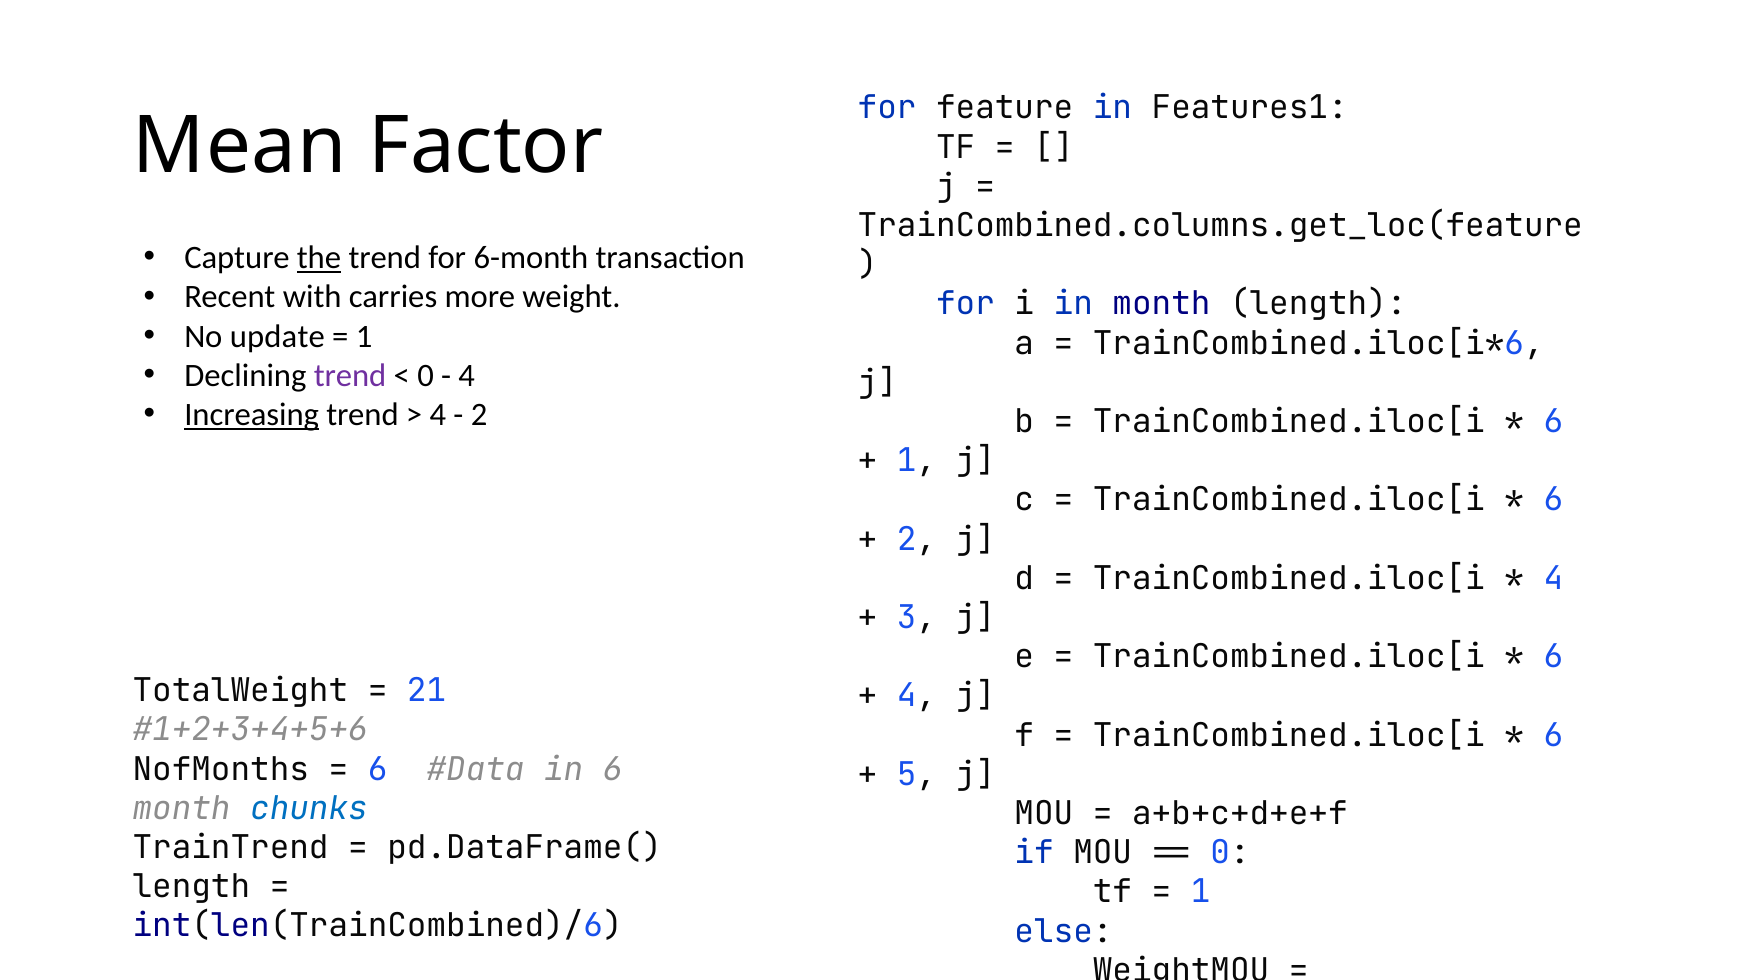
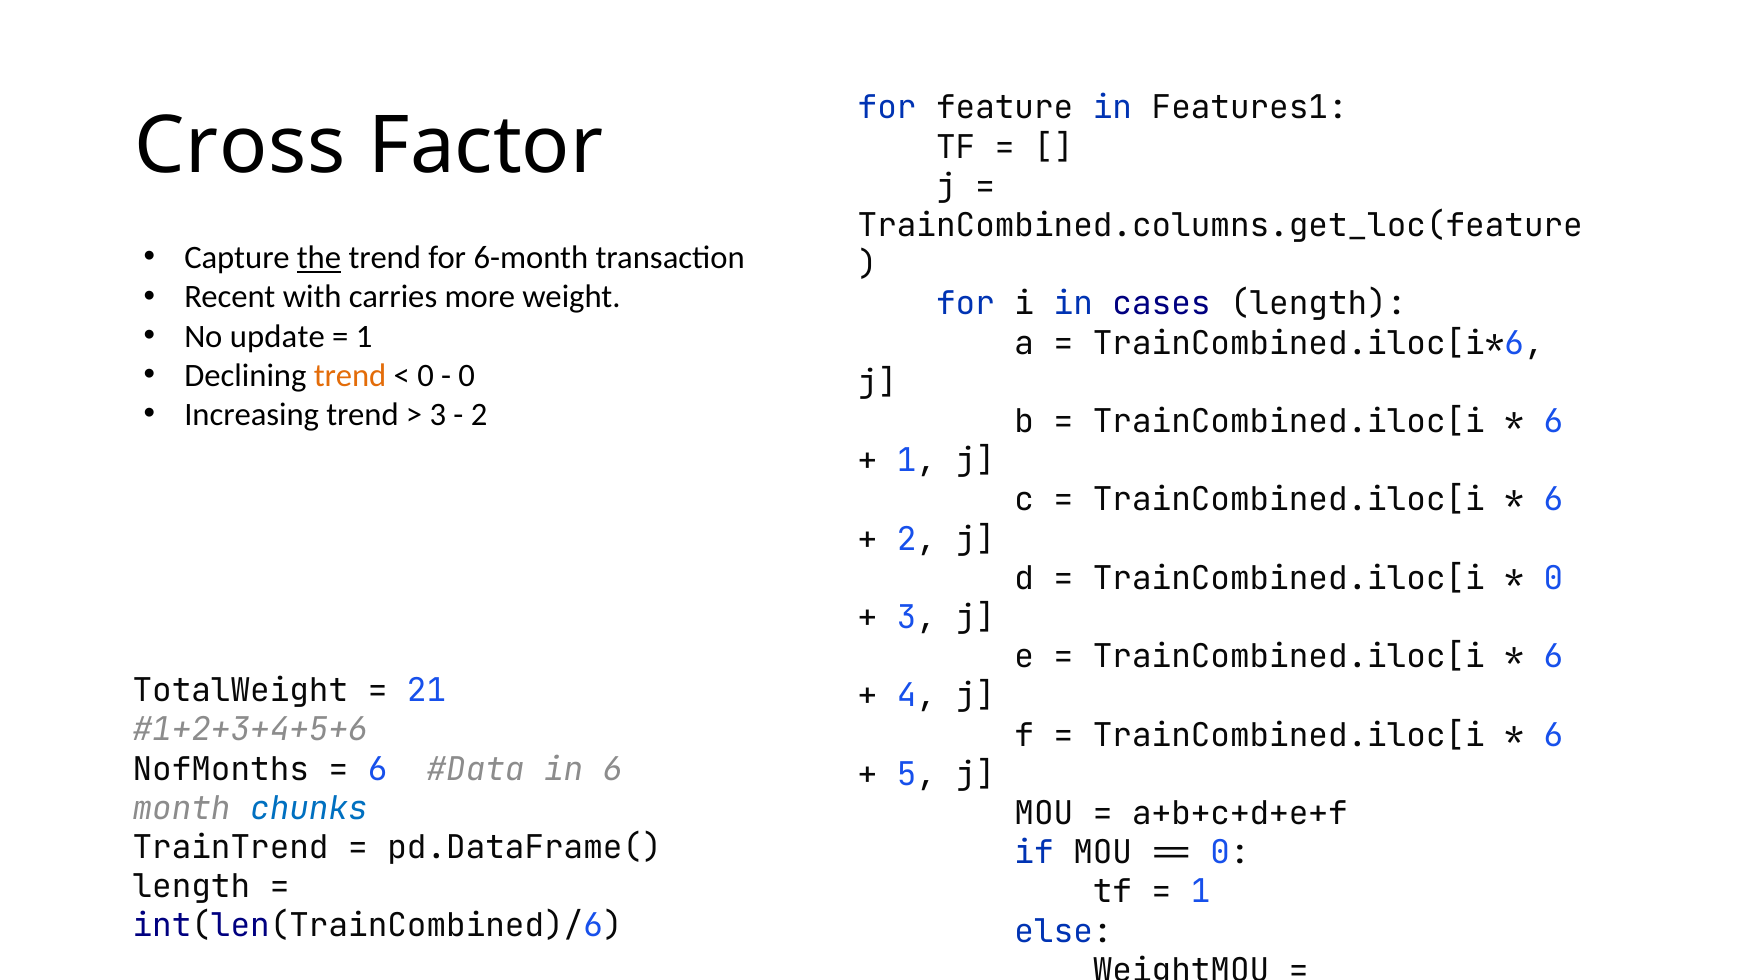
Mean: Mean -> Cross
in month: month -> cases
trend at (350, 376) colour: purple -> orange
4 at (467, 376): 4 -> 0
Increasing underline: present -> none
4 at (438, 415): 4 -> 3
4 at (1553, 579): 4 -> 0
